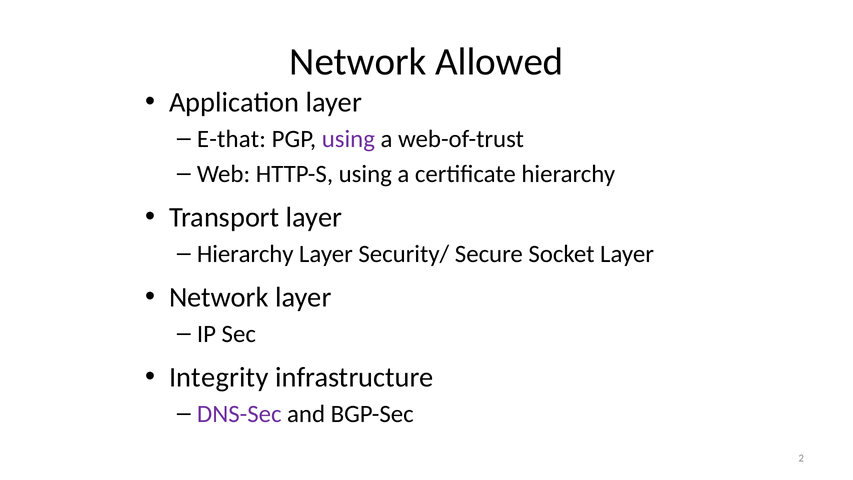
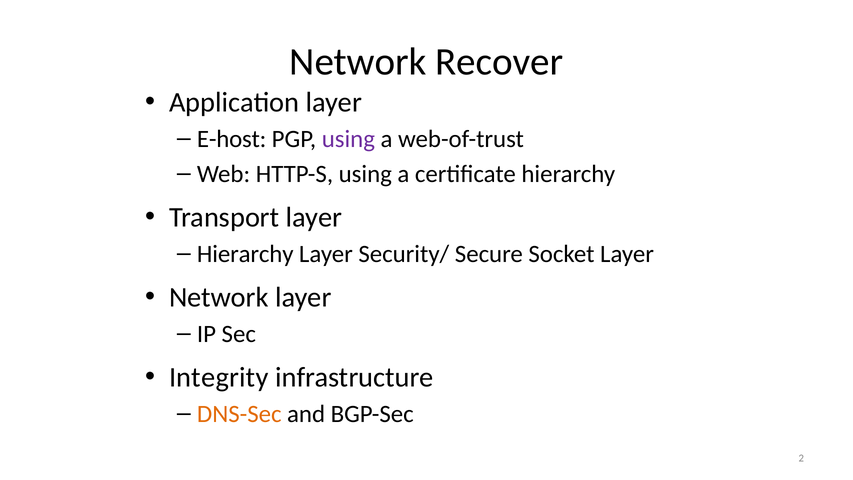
Allowed: Allowed -> Recover
E-that: E-that -> E-host
DNS-Sec colour: purple -> orange
